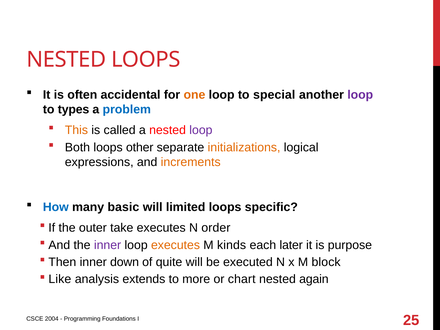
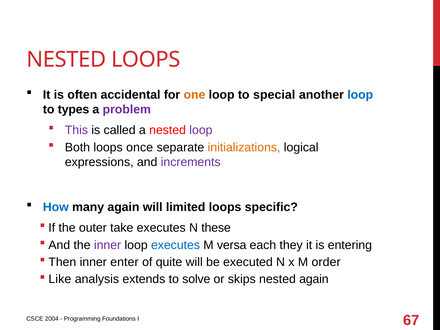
loop at (360, 95) colour: purple -> blue
problem colour: blue -> purple
This colour: orange -> purple
other: other -> once
increments colour: orange -> purple
many basic: basic -> again
order: order -> these
executes at (175, 245) colour: orange -> blue
kinds: kinds -> versa
later: later -> they
purpose: purpose -> entering
down: down -> enter
block: block -> order
more: more -> solve
chart: chart -> skips
25: 25 -> 67
